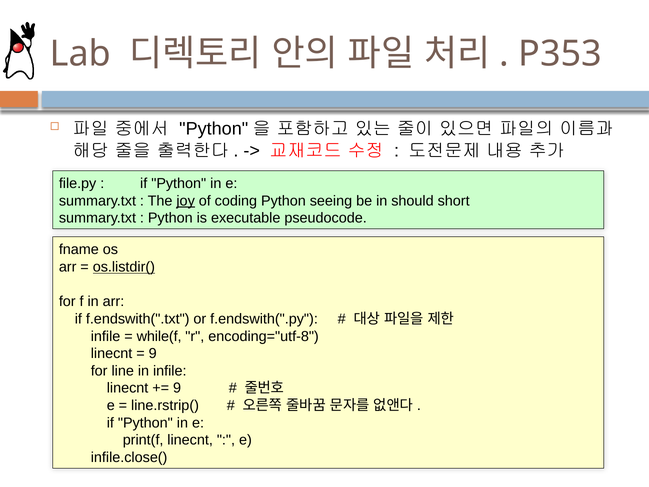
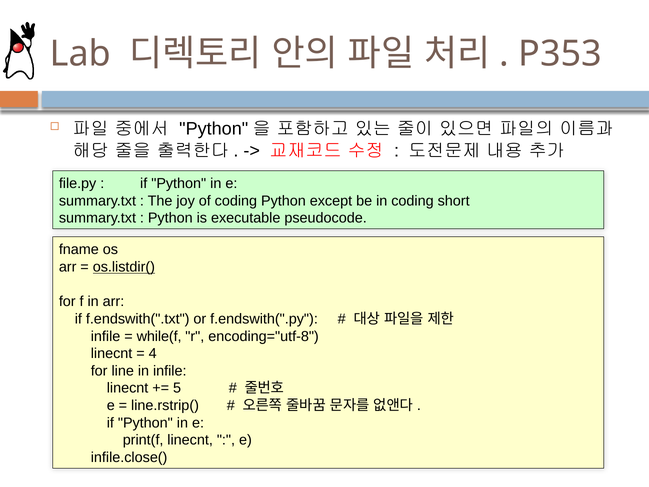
joy underline: present -> none
seeing: seeing -> except
in should: should -> coding
9 at (153, 353): 9 -> 4
9 at (177, 388): 9 -> 5
